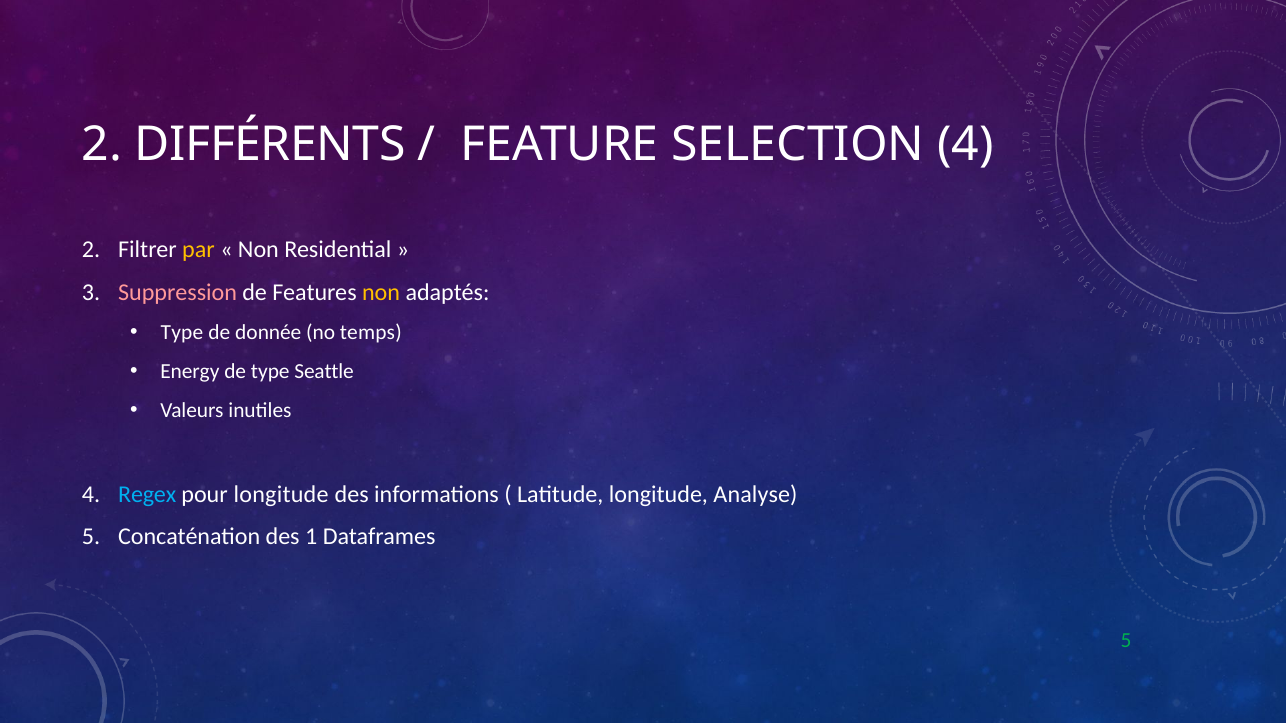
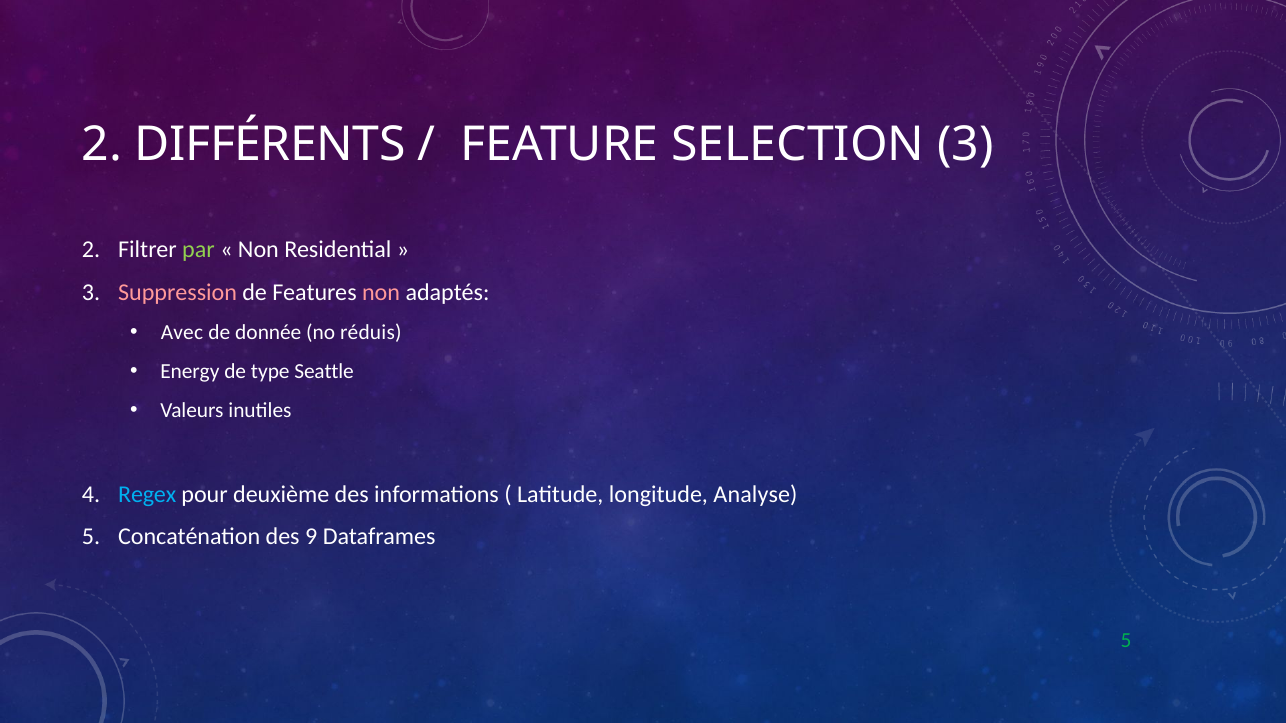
SELECTION 4: 4 -> 3
par colour: yellow -> light green
non at (381, 292) colour: yellow -> pink
Type at (182, 333): Type -> Avec
temps: temps -> réduis
pour longitude: longitude -> deuxième
1: 1 -> 9
